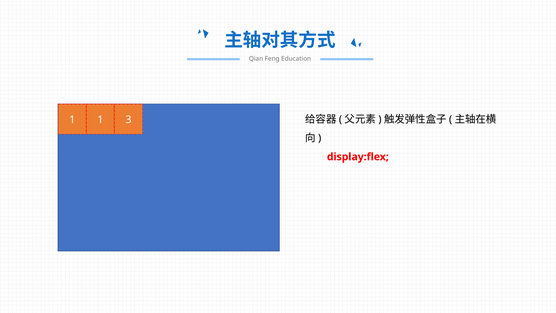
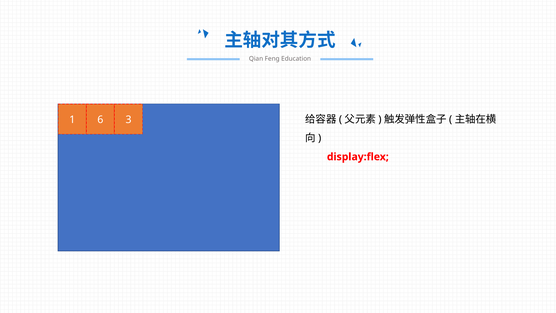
1 1: 1 -> 6
